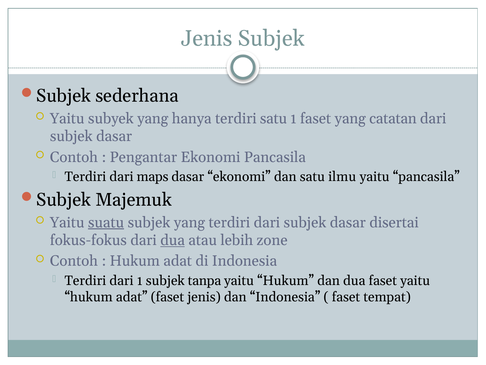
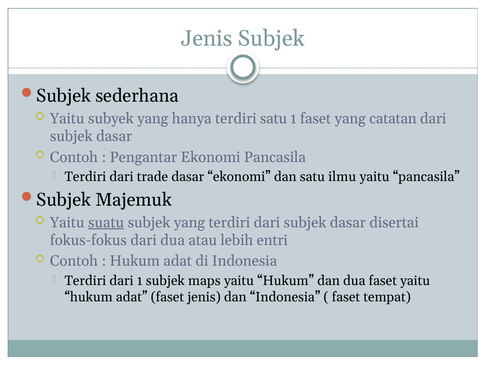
maps: maps -> trade
dua at (173, 240) underline: present -> none
zone: zone -> entri
tanpa: tanpa -> maps
